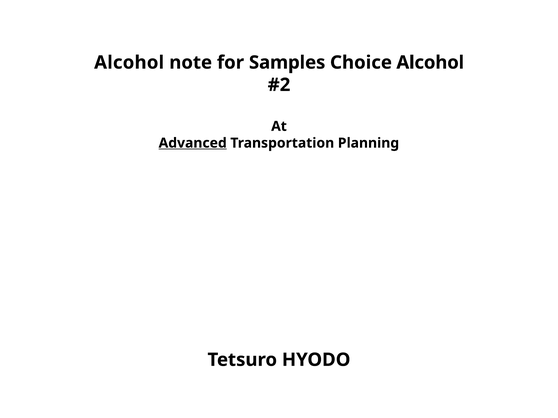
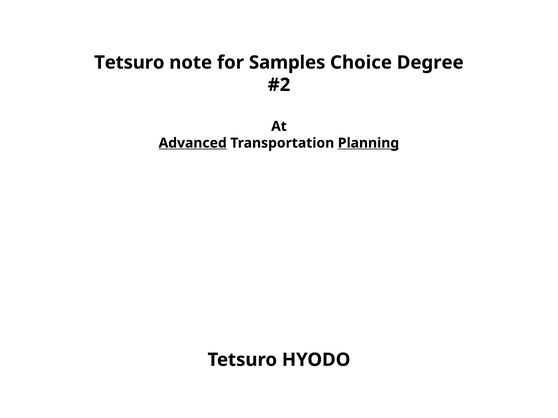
Alcohol at (129, 63): Alcohol -> Tetsuro
Choice Alcohol: Alcohol -> Degree
Planning underline: none -> present
